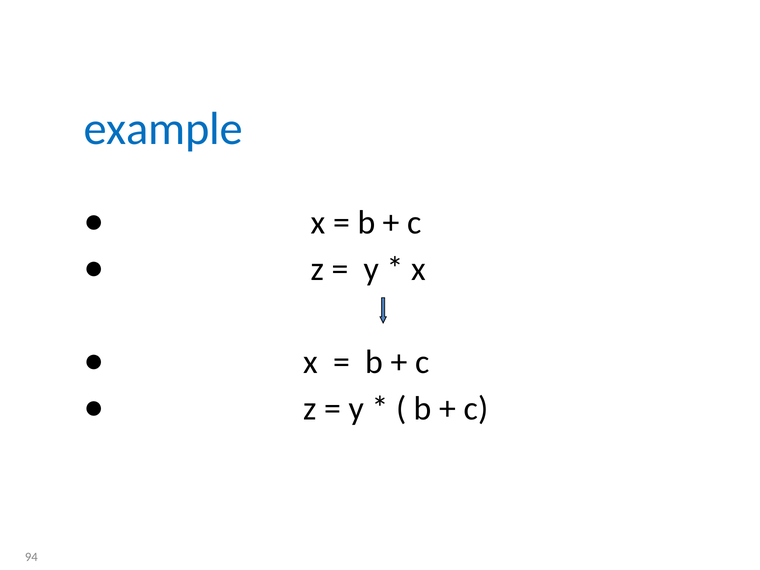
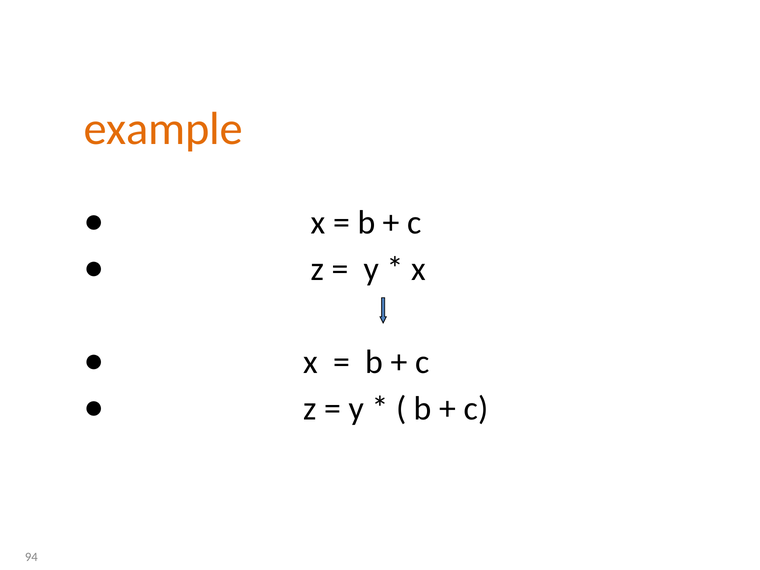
example colour: blue -> orange
